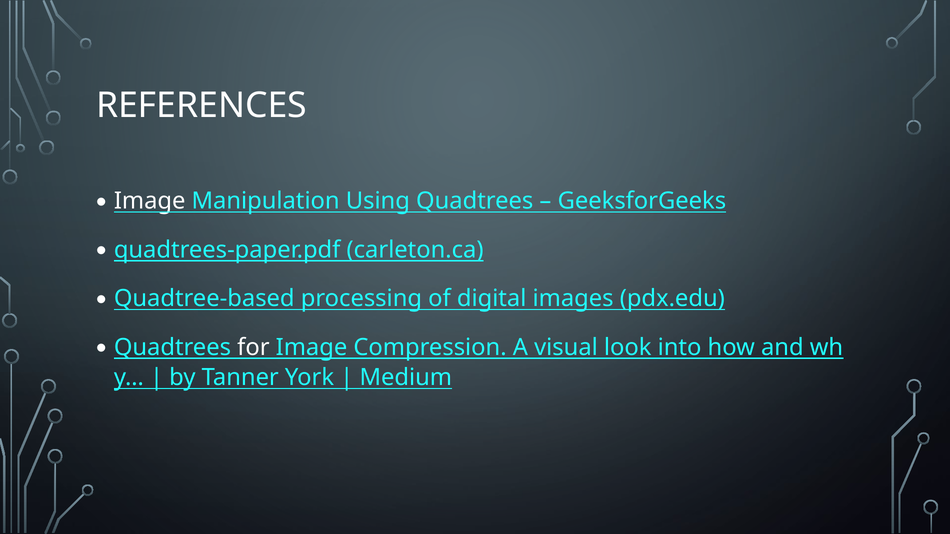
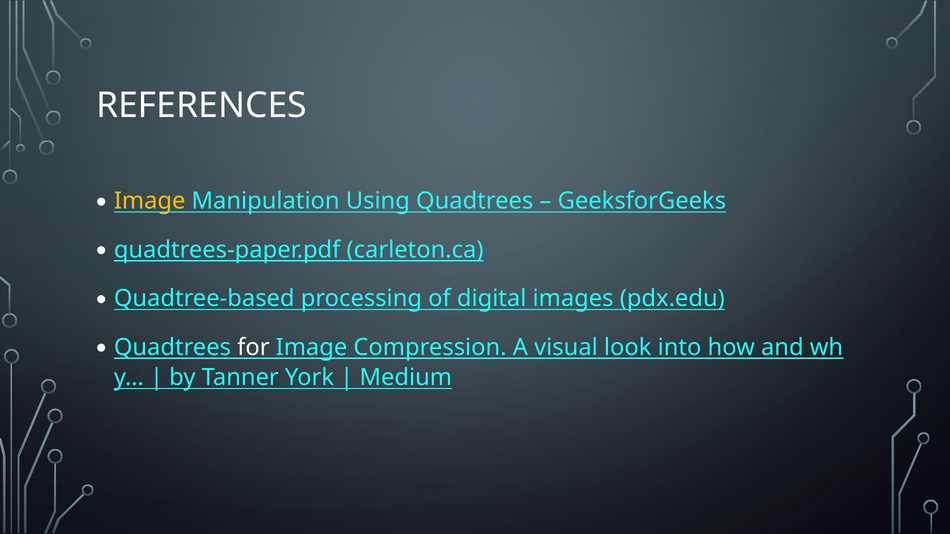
Image at (150, 201) colour: white -> yellow
